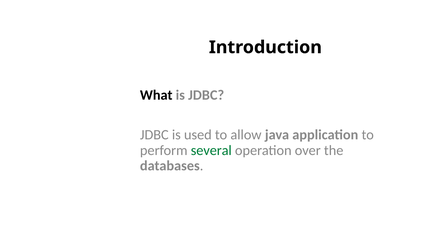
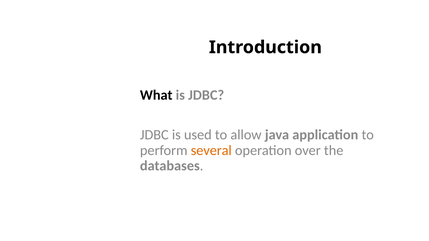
several colour: green -> orange
